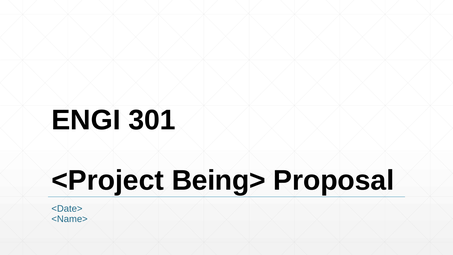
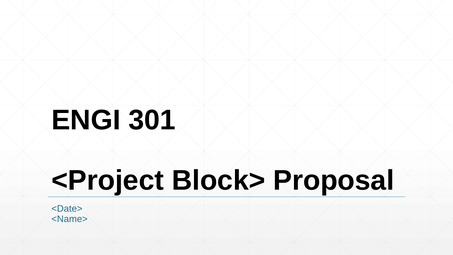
Being>: Being> -> Block>
